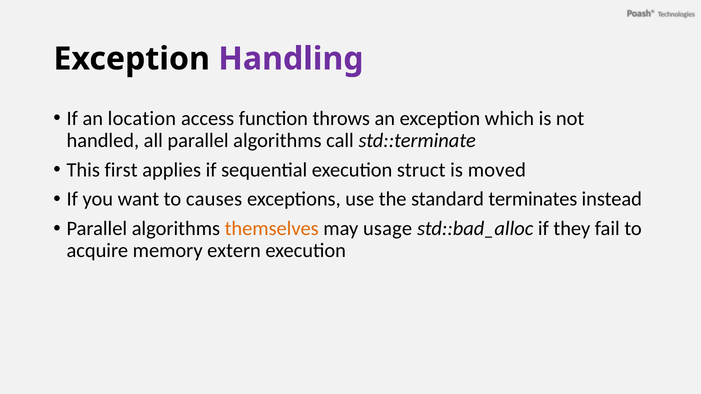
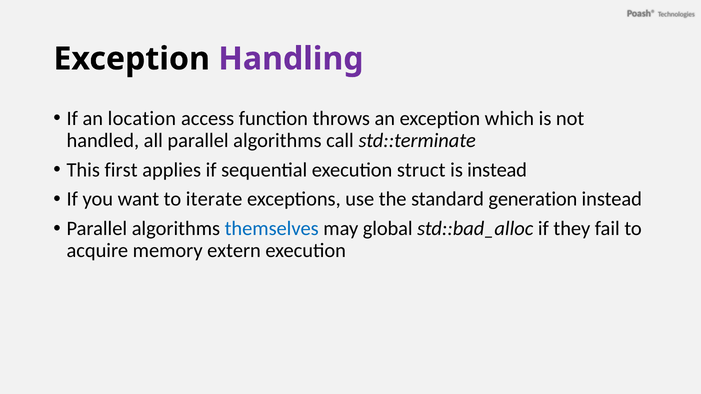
is moved: moved -> instead
causes: causes -> iterate
terminates: terminates -> generation
themselves colour: orange -> blue
usage: usage -> global
